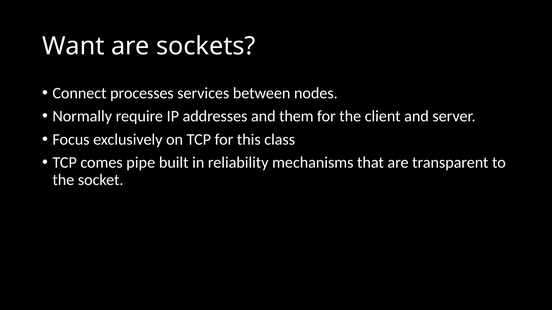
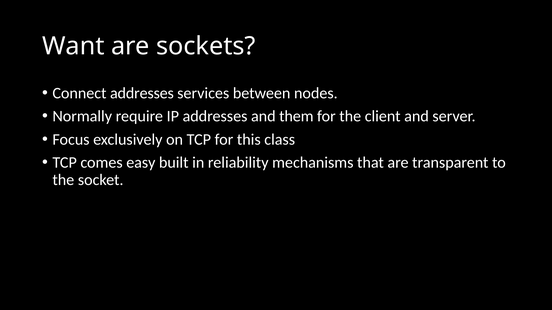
Connect processes: processes -> addresses
pipe: pipe -> easy
